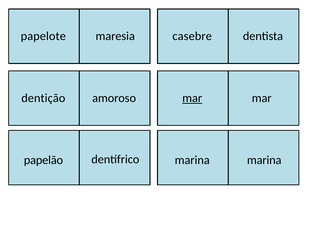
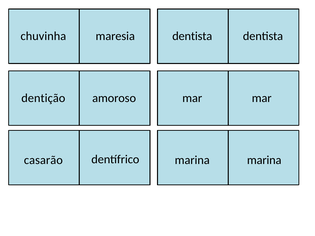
papelote: papelote -> chuvinha
maresia casebre: casebre -> dentista
mar at (192, 98) underline: present -> none
papelão: papelão -> casarão
